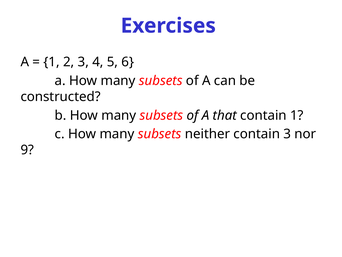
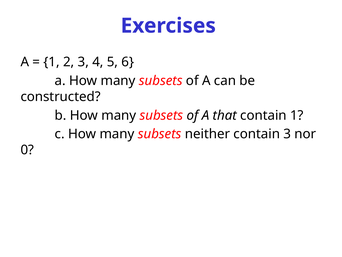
9: 9 -> 0
